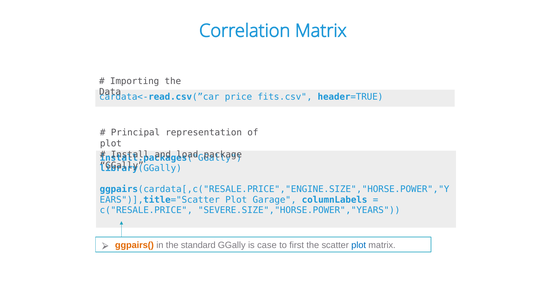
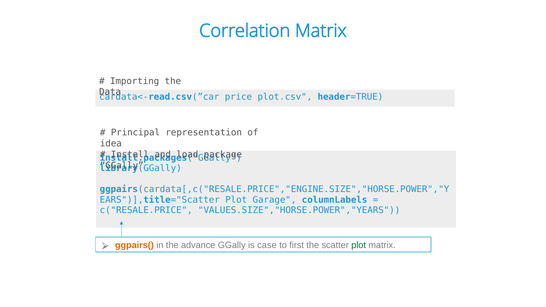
fits.csv: fits.csv -> plot.csv
plot at (111, 144): plot -> idea
SEVERE.SIZE","HORSE.POWER","YEARS: SEVERE.SIZE","HORSE.POWER","YEARS -> VALUES.SIZE","HORSE.POWER","YEARS
standard: standard -> advance
plot at (359, 245) colour: blue -> green
